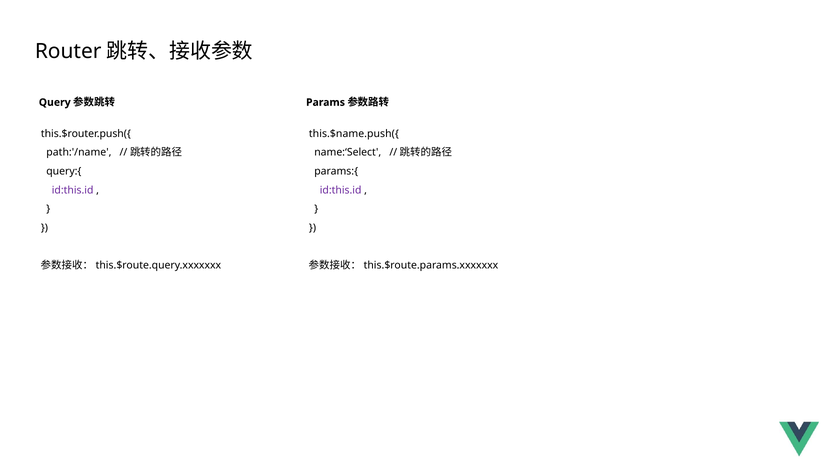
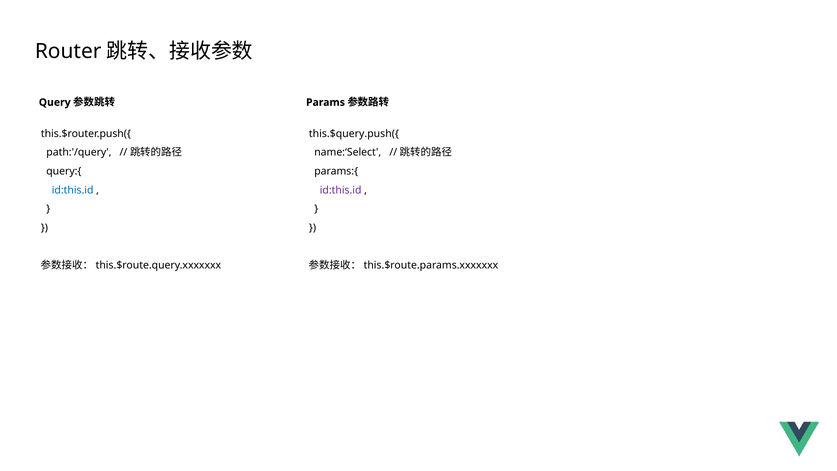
this.$name.push({: this.$name.push({ -> this.$query.push({
path:'/name: path:'/name -> path:'/query
id:this.id at (73, 190) colour: purple -> blue
